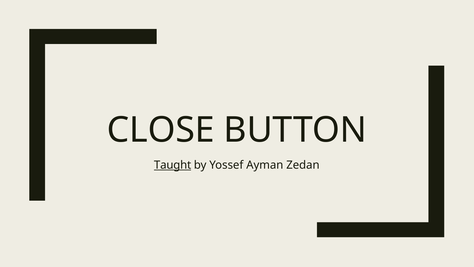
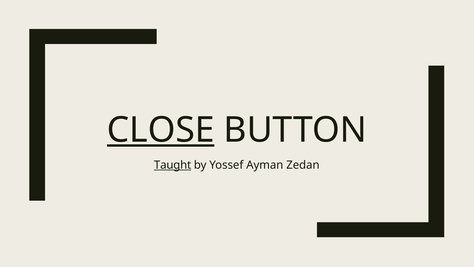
CLOSE underline: none -> present
